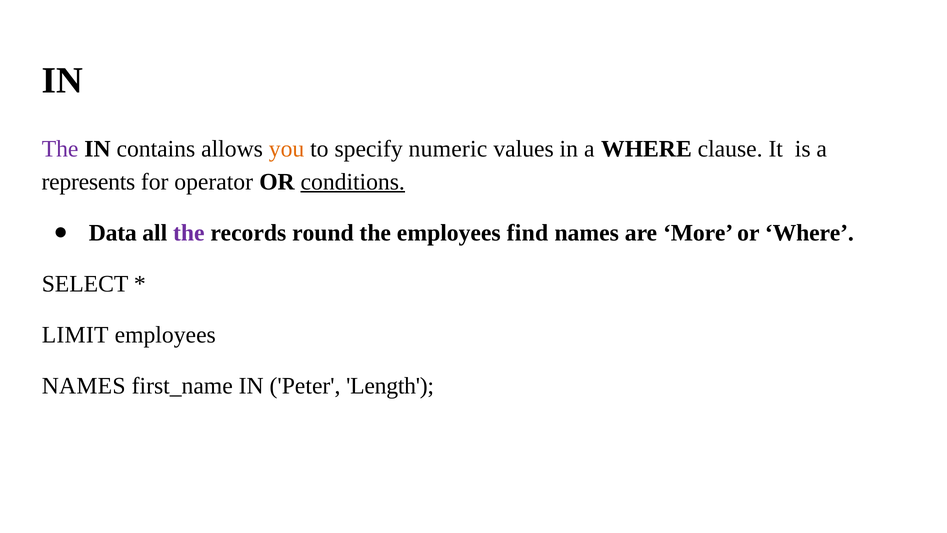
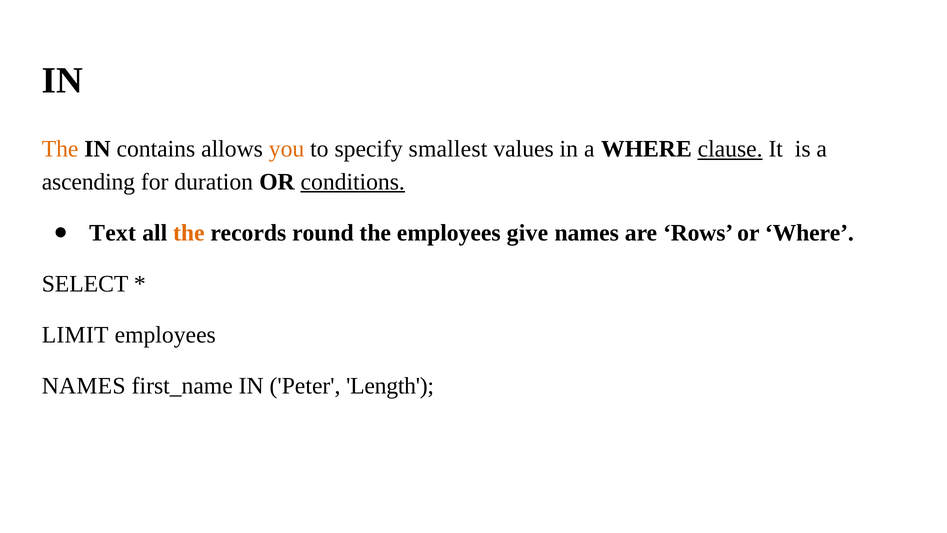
The at (60, 149) colour: purple -> orange
numeric: numeric -> smallest
clause underline: none -> present
represents: represents -> ascending
operator: operator -> duration
Data: Data -> Text
the at (189, 233) colour: purple -> orange
find: find -> give
More: More -> Rows
